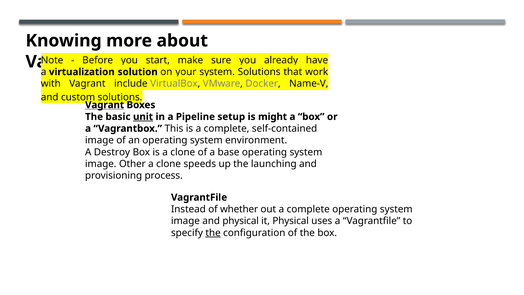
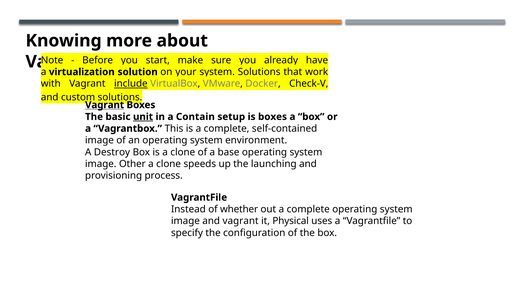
include underline: none -> present
Name-V: Name-V -> Check-V
Pipeline: Pipeline -> Contain
is might: might -> boxes
and physical: physical -> vagrant
the at (213, 233) underline: present -> none
